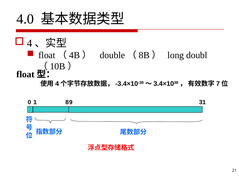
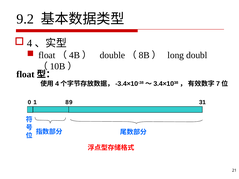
4.0: 4.0 -> 9.2
